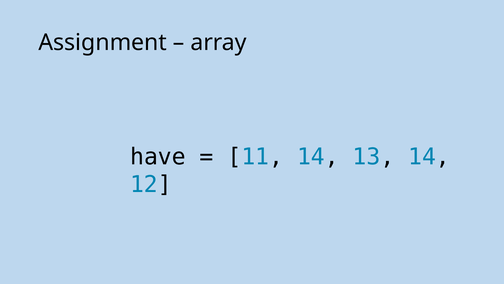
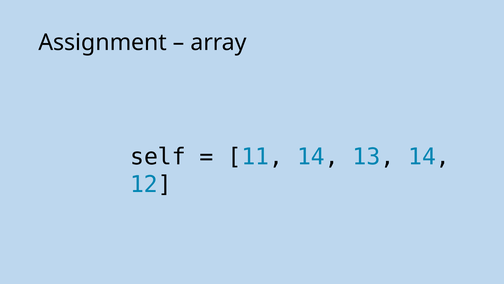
have: have -> self
